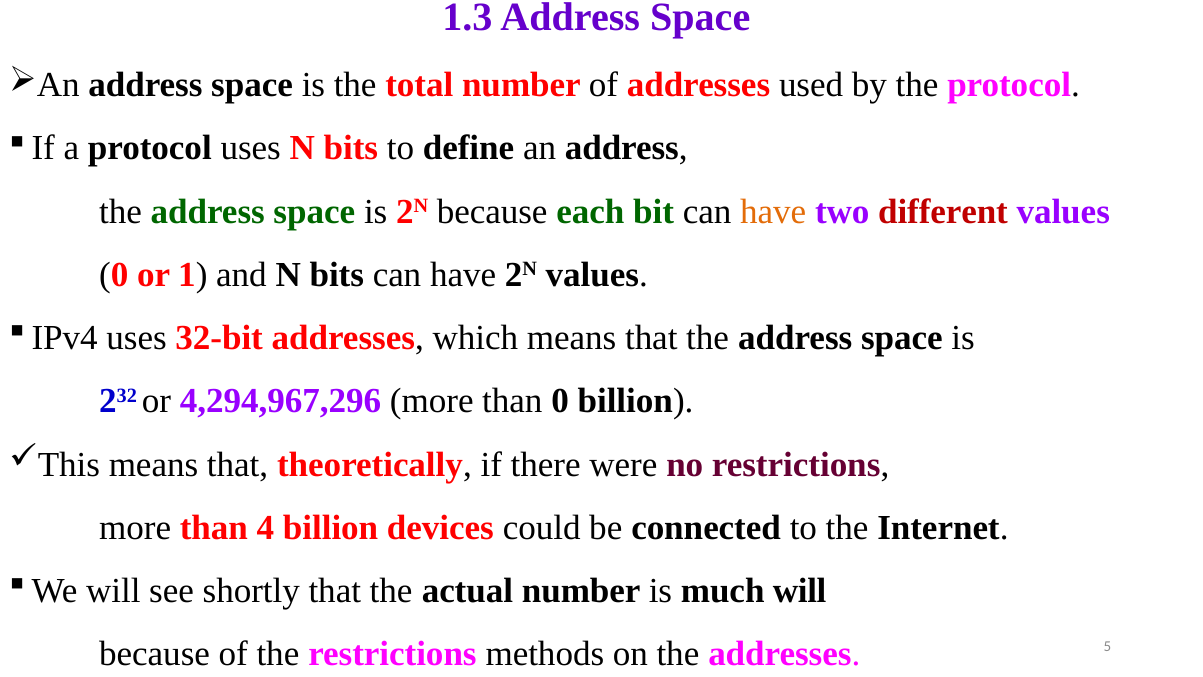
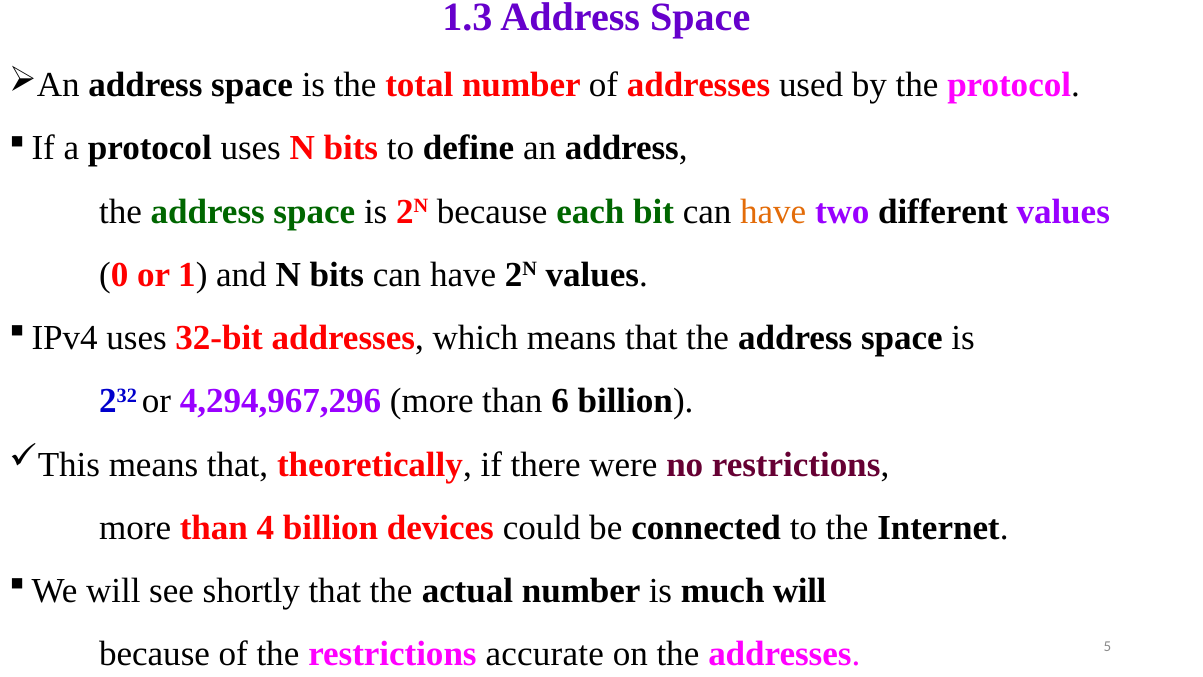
different colour: red -> black
than 0: 0 -> 6
methods: methods -> accurate
